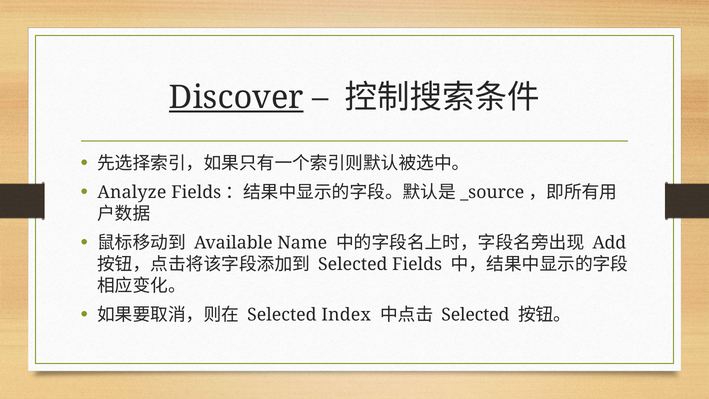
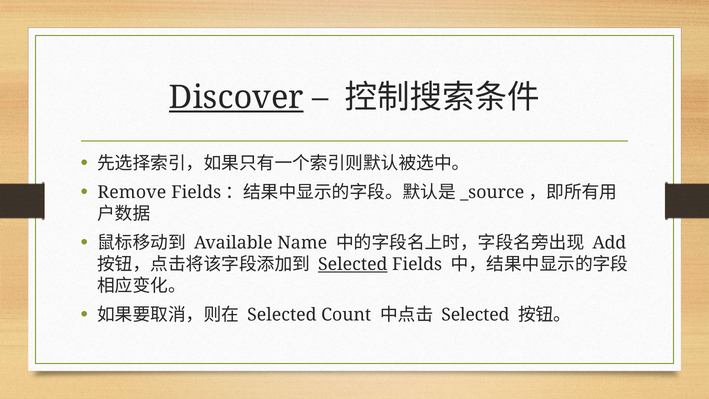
Analyze: Analyze -> Remove
Selected at (353, 264) underline: none -> present
Index: Index -> Count
